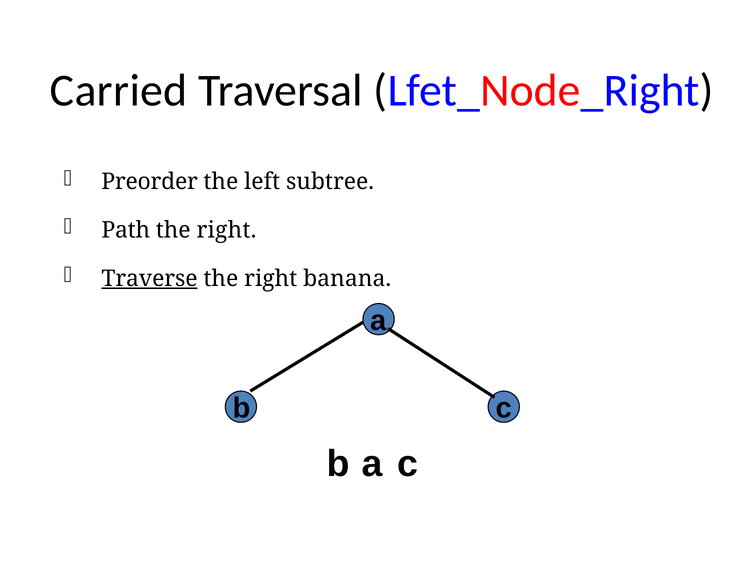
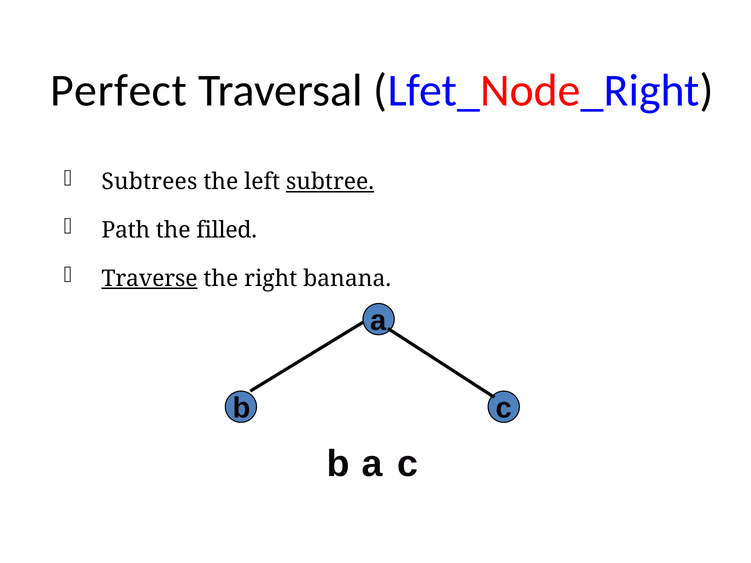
Carried: Carried -> Perfect
Preorder: Preorder -> Subtrees
subtree underline: none -> present
right at (226, 230): right -> filled
